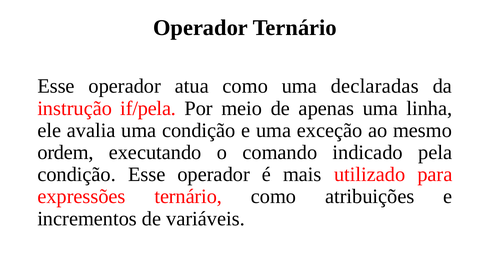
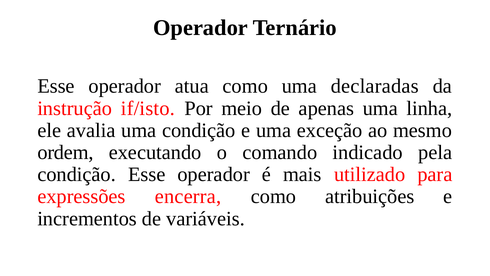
if/pela: if/pela -> if/isto
expressões ternário: ternário -> encerra
